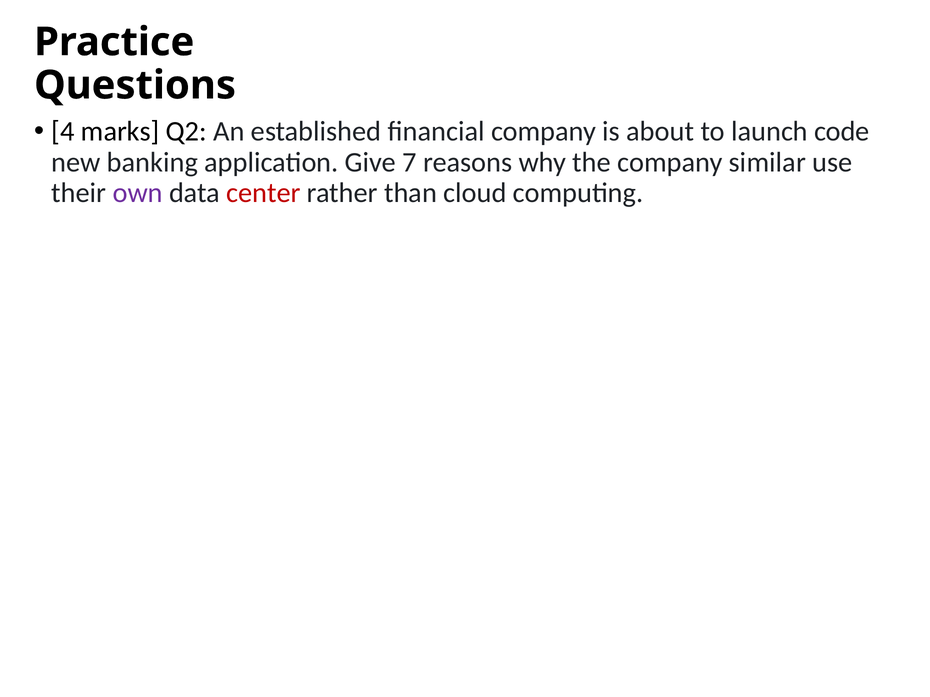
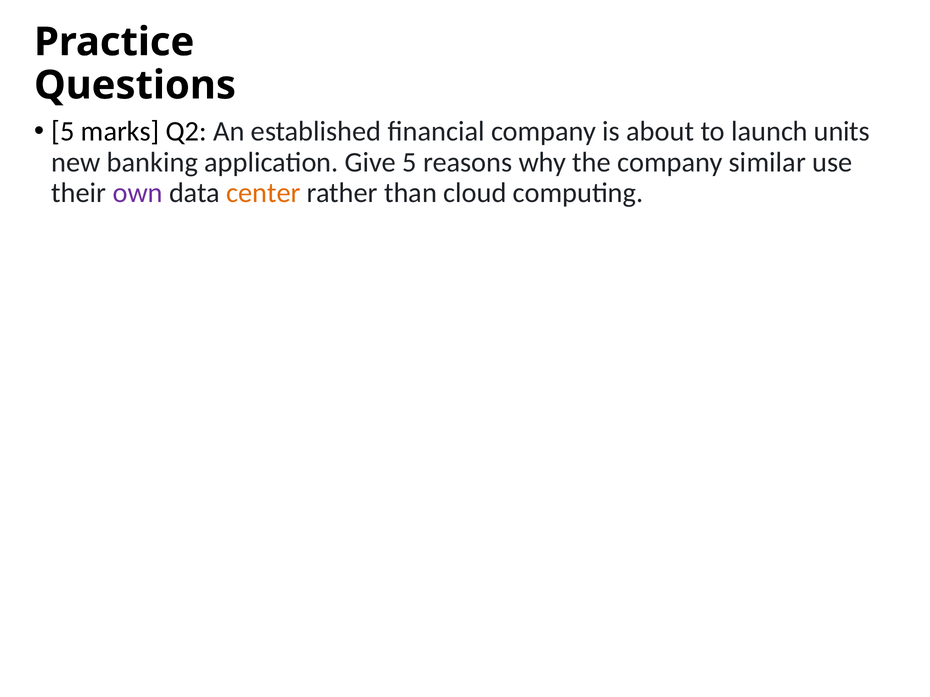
4 at (63, 132): 4 -> 5
code: code -> units
Give 7: 7 -> 5
center colour: red -> orange
